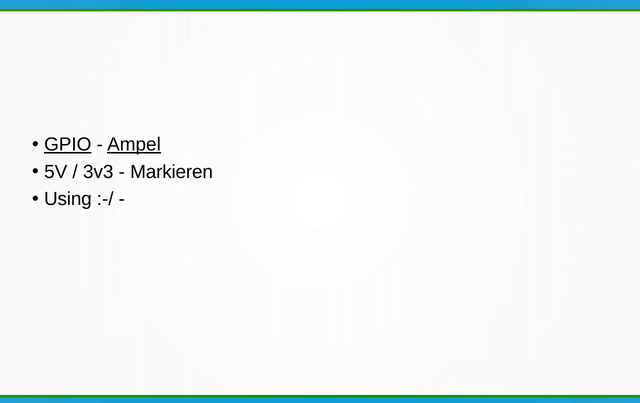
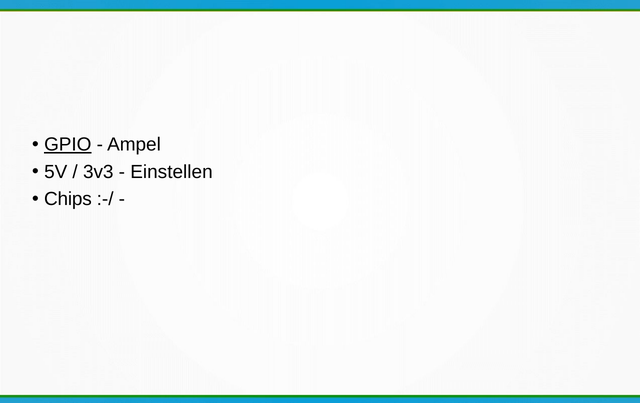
Ampel underline: present -> none
Markieren: Markieren -> Einstellen
Using: Using -> Chips
